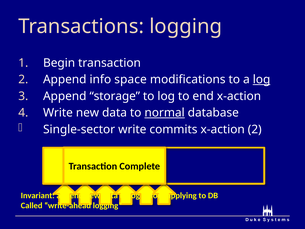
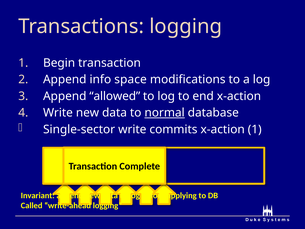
log at (262, 79) underline: present -> none
storage: storage -> allowed
x-action 2: 2 -> 1
